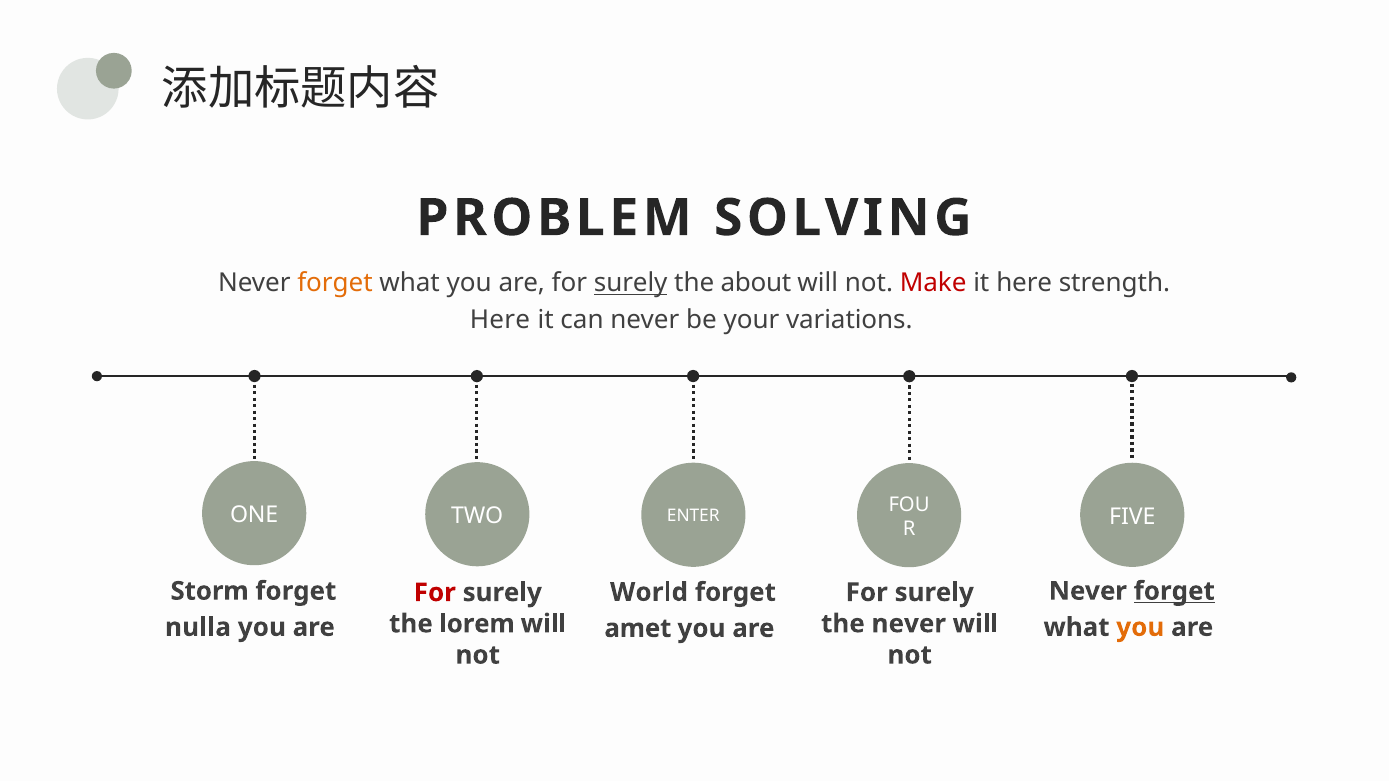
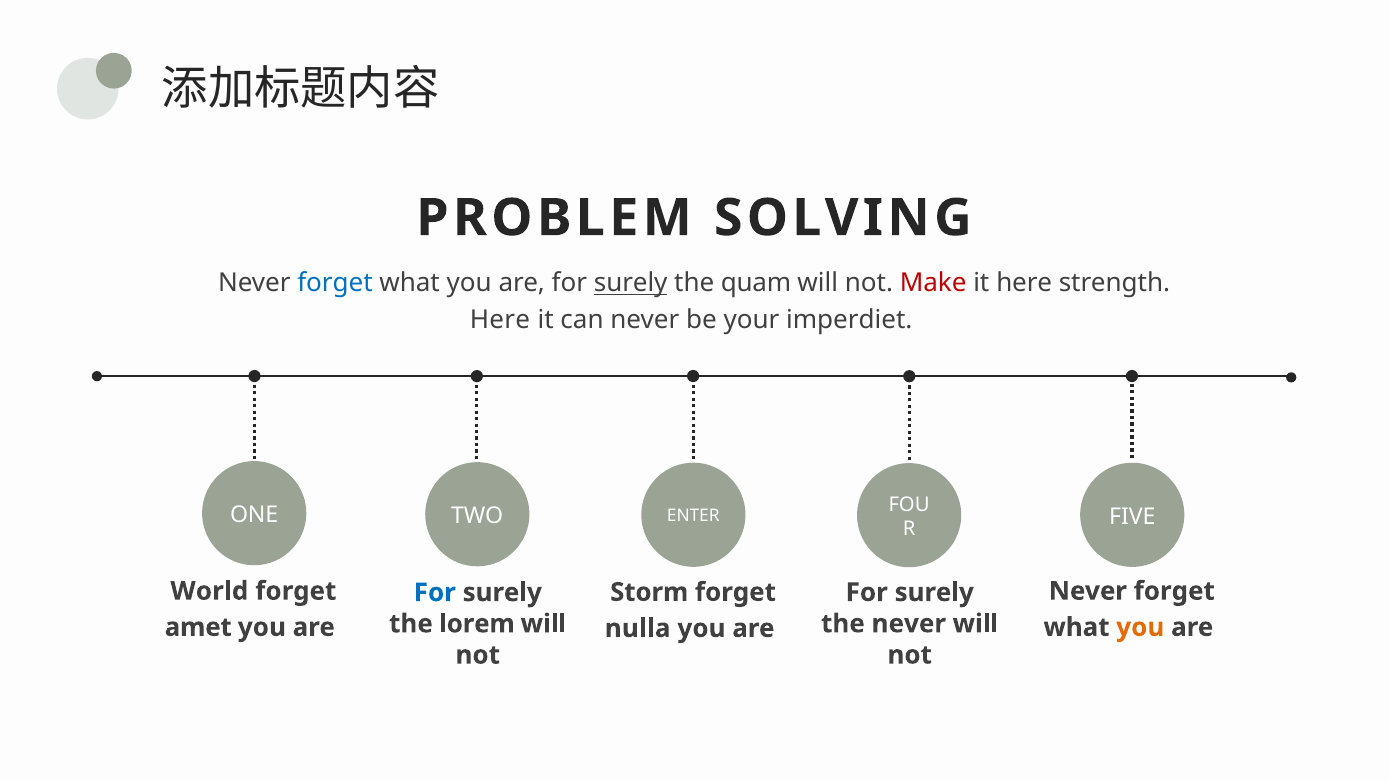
forget at (335, 283) colour: orange -> blue
about: about -> quam
variations: variations -> imperdiet
Storm: Storm -> World
forget at (1174, 591) underline: present -> none
World: World -> Storm
For at (435, 593) colour: red -> blue
nulla: nulla -> amet
amet: amet -> nulla
